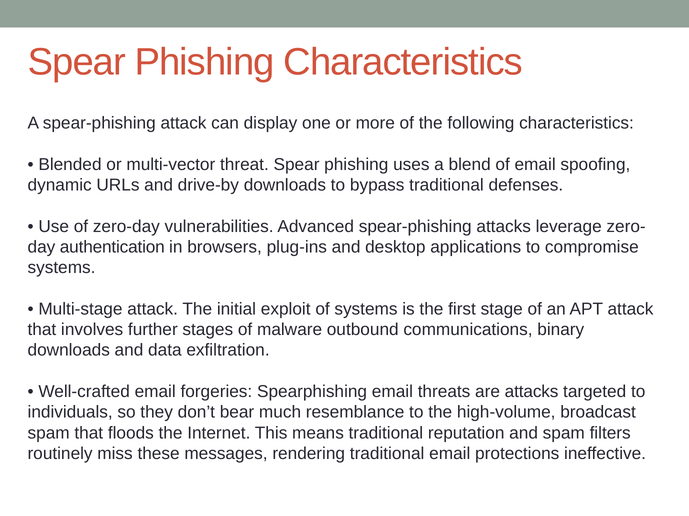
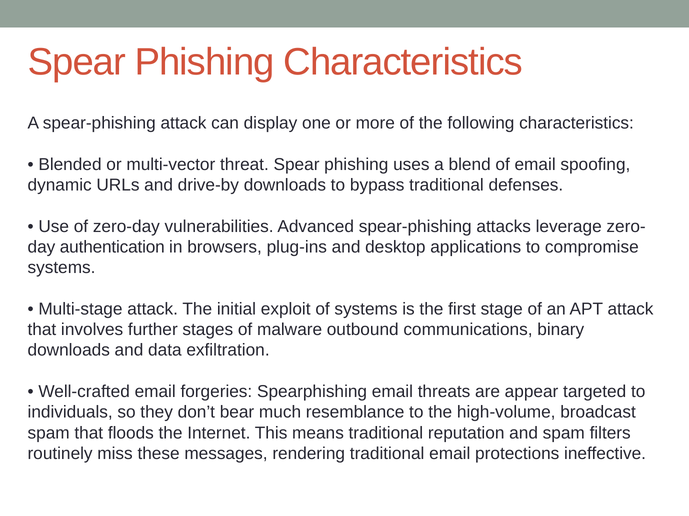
are attacks: attacks -> appear
